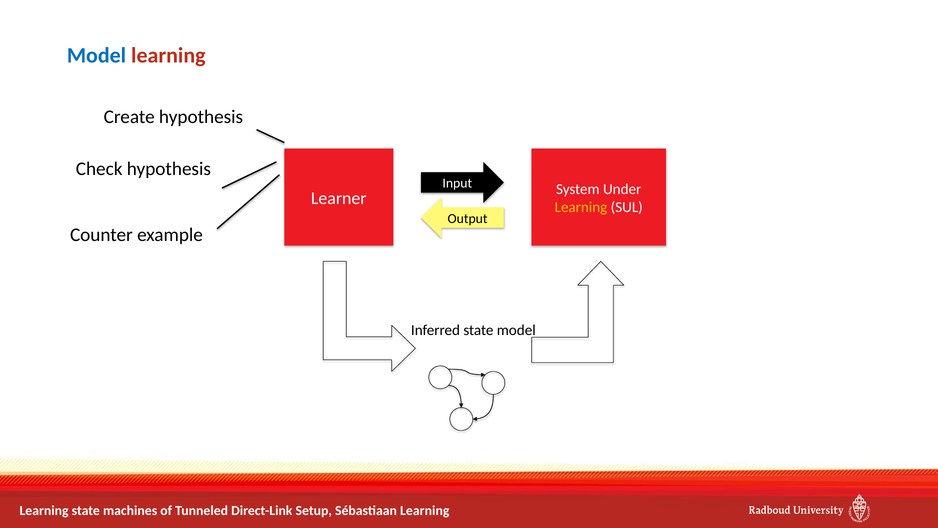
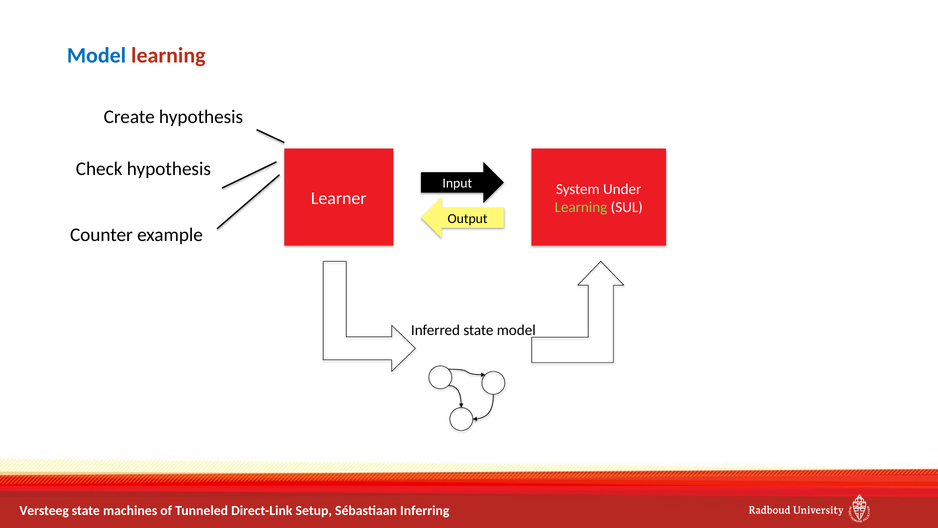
Learning at (581, 207) colour: yellow -> light green
Learning at (44, 510): Learning -> Versteeg
Sébastiaan Learning: Learning -> Inferring
